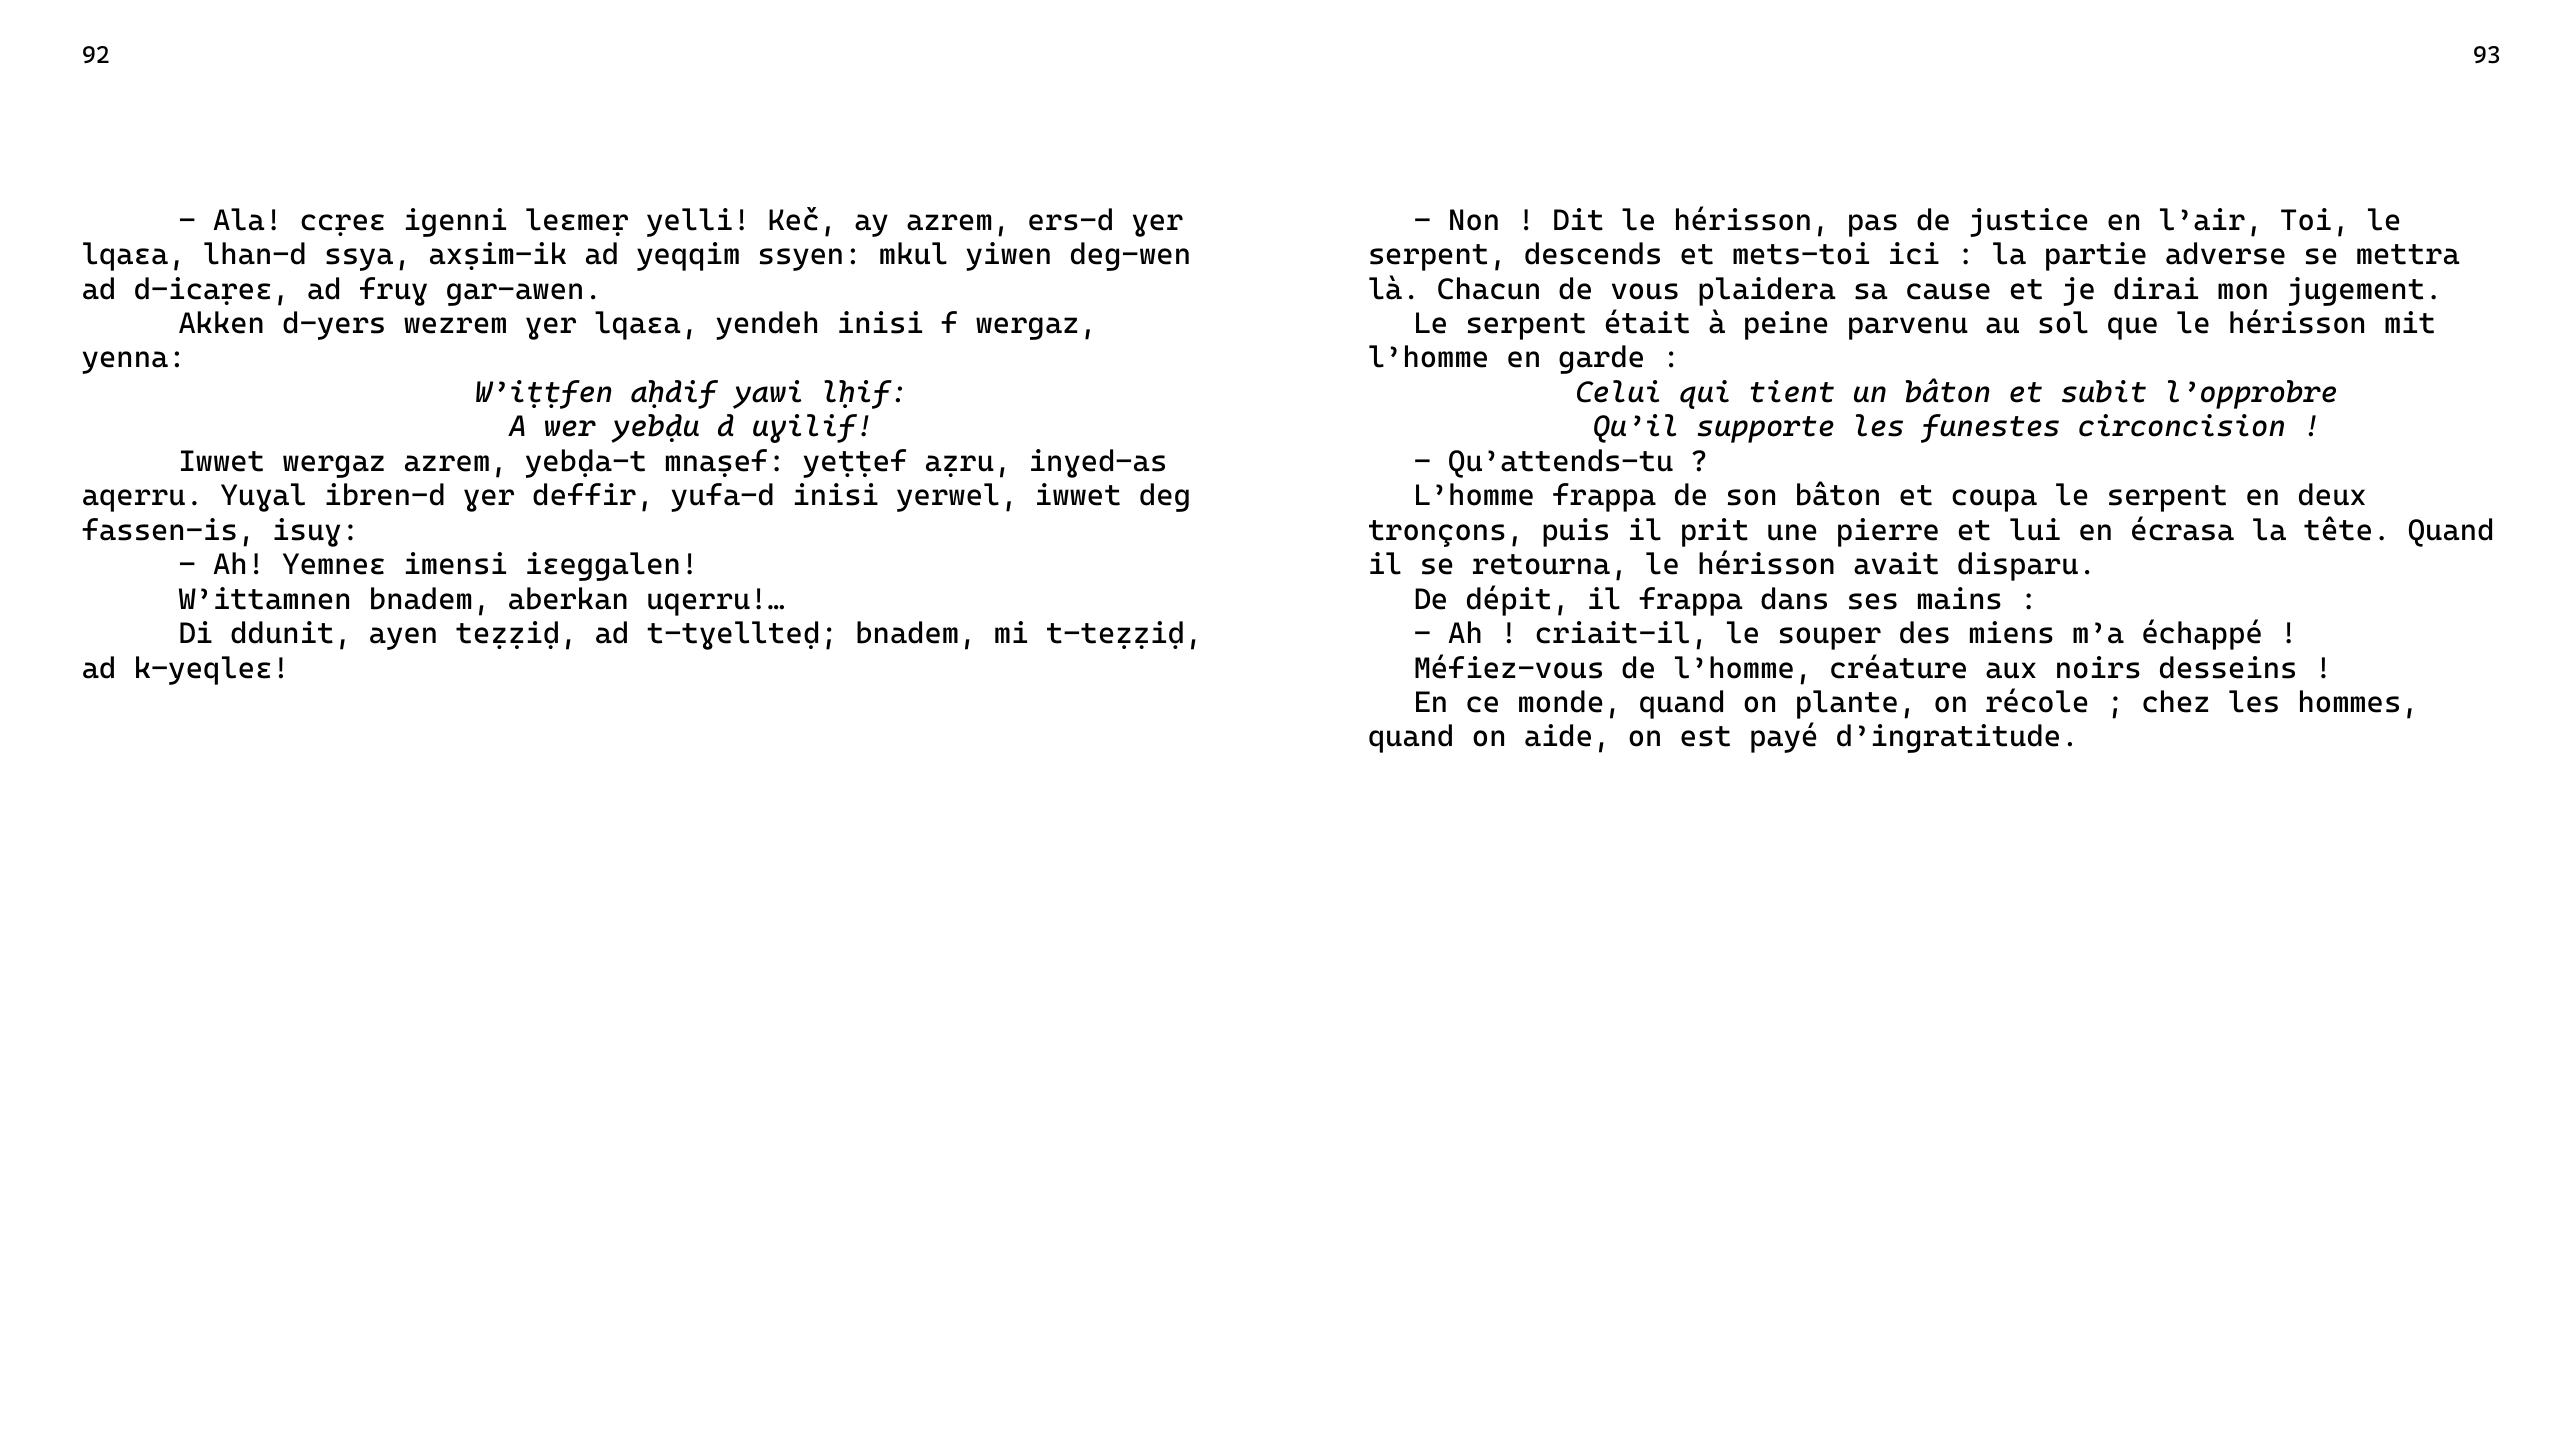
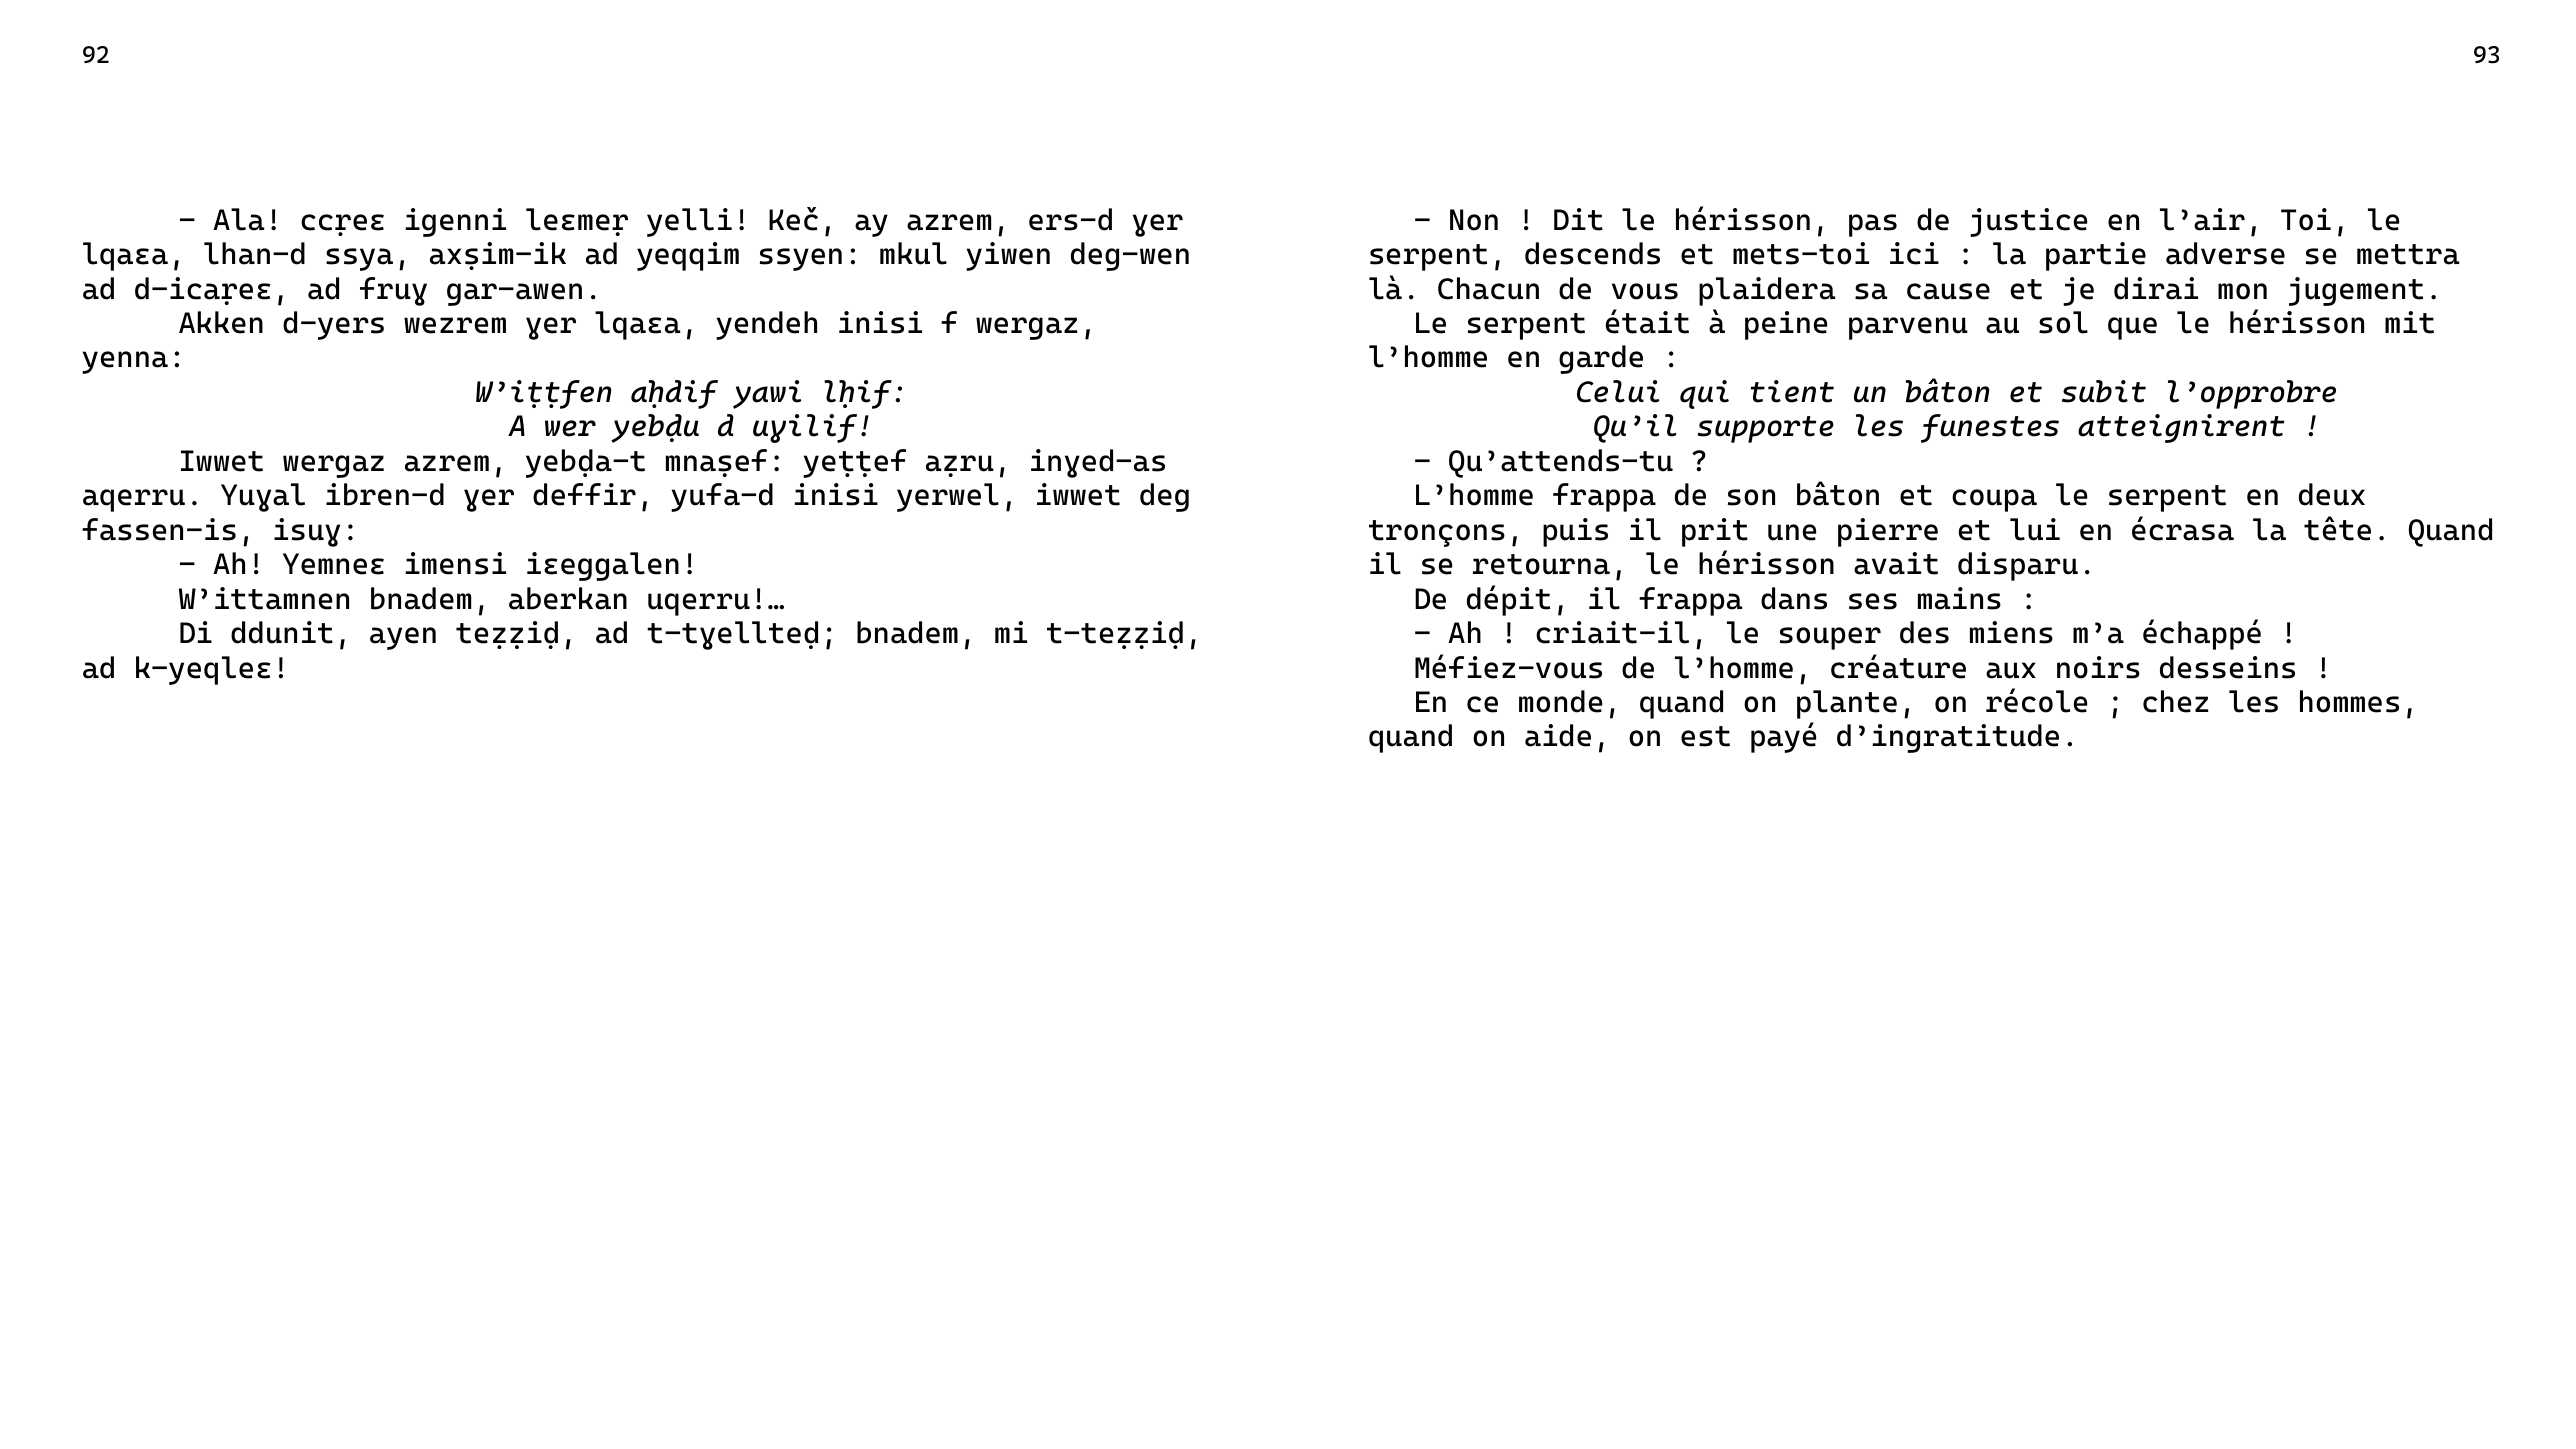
circoncision: circoncision -> atteignirent
